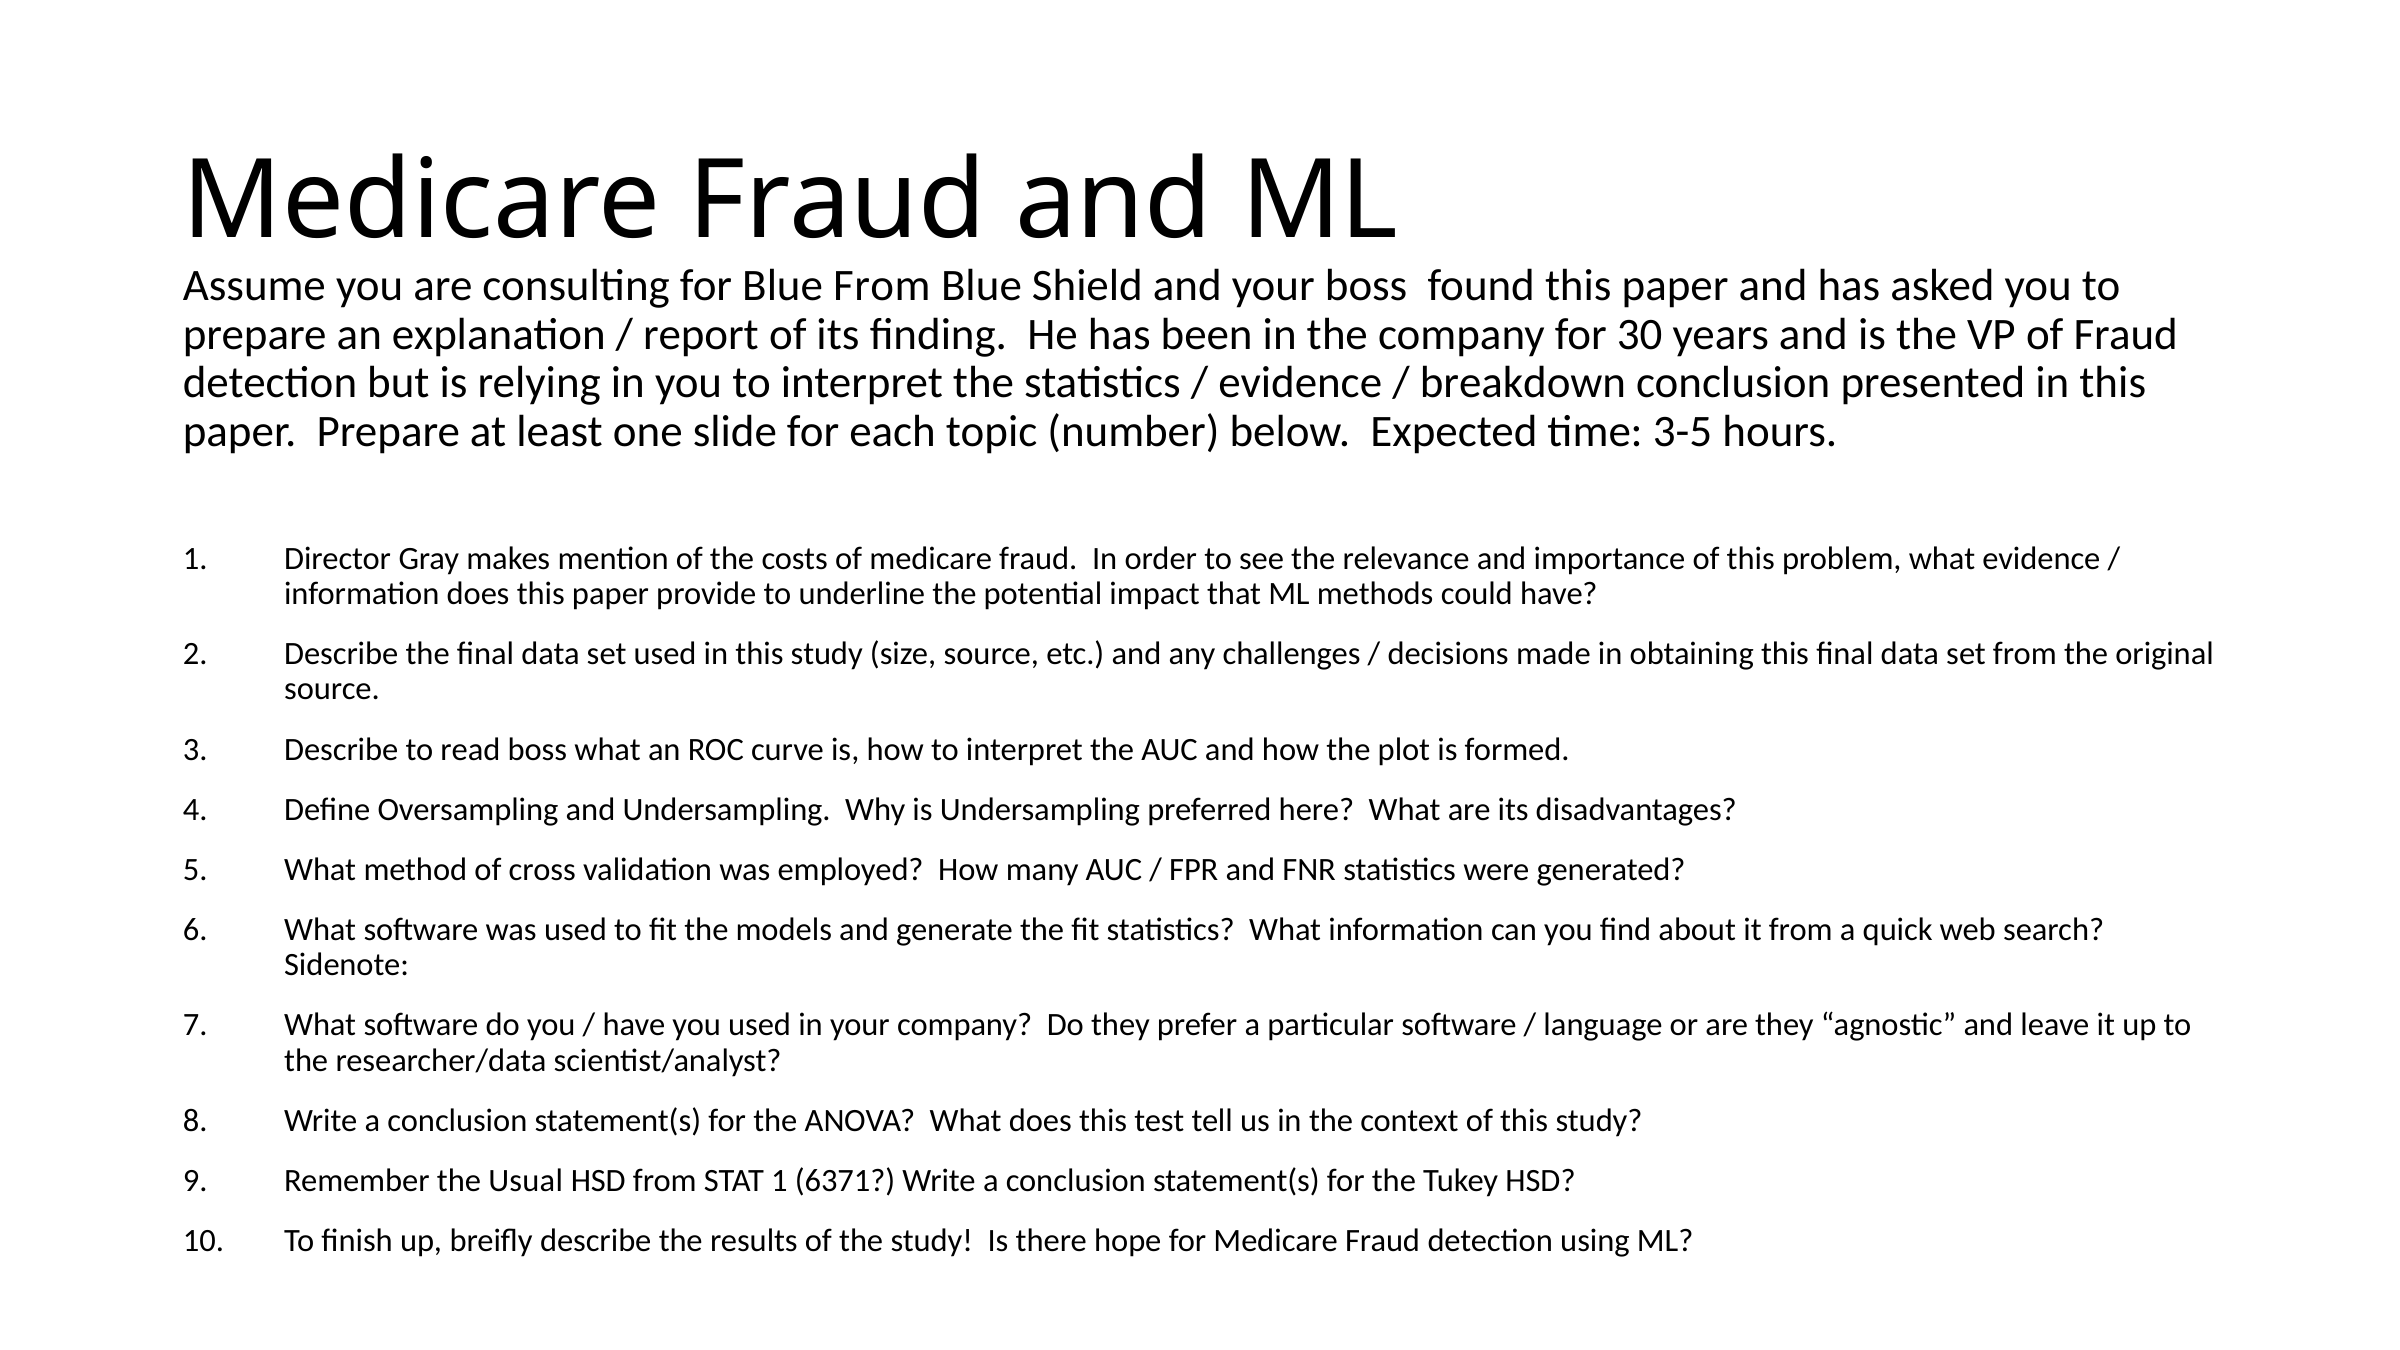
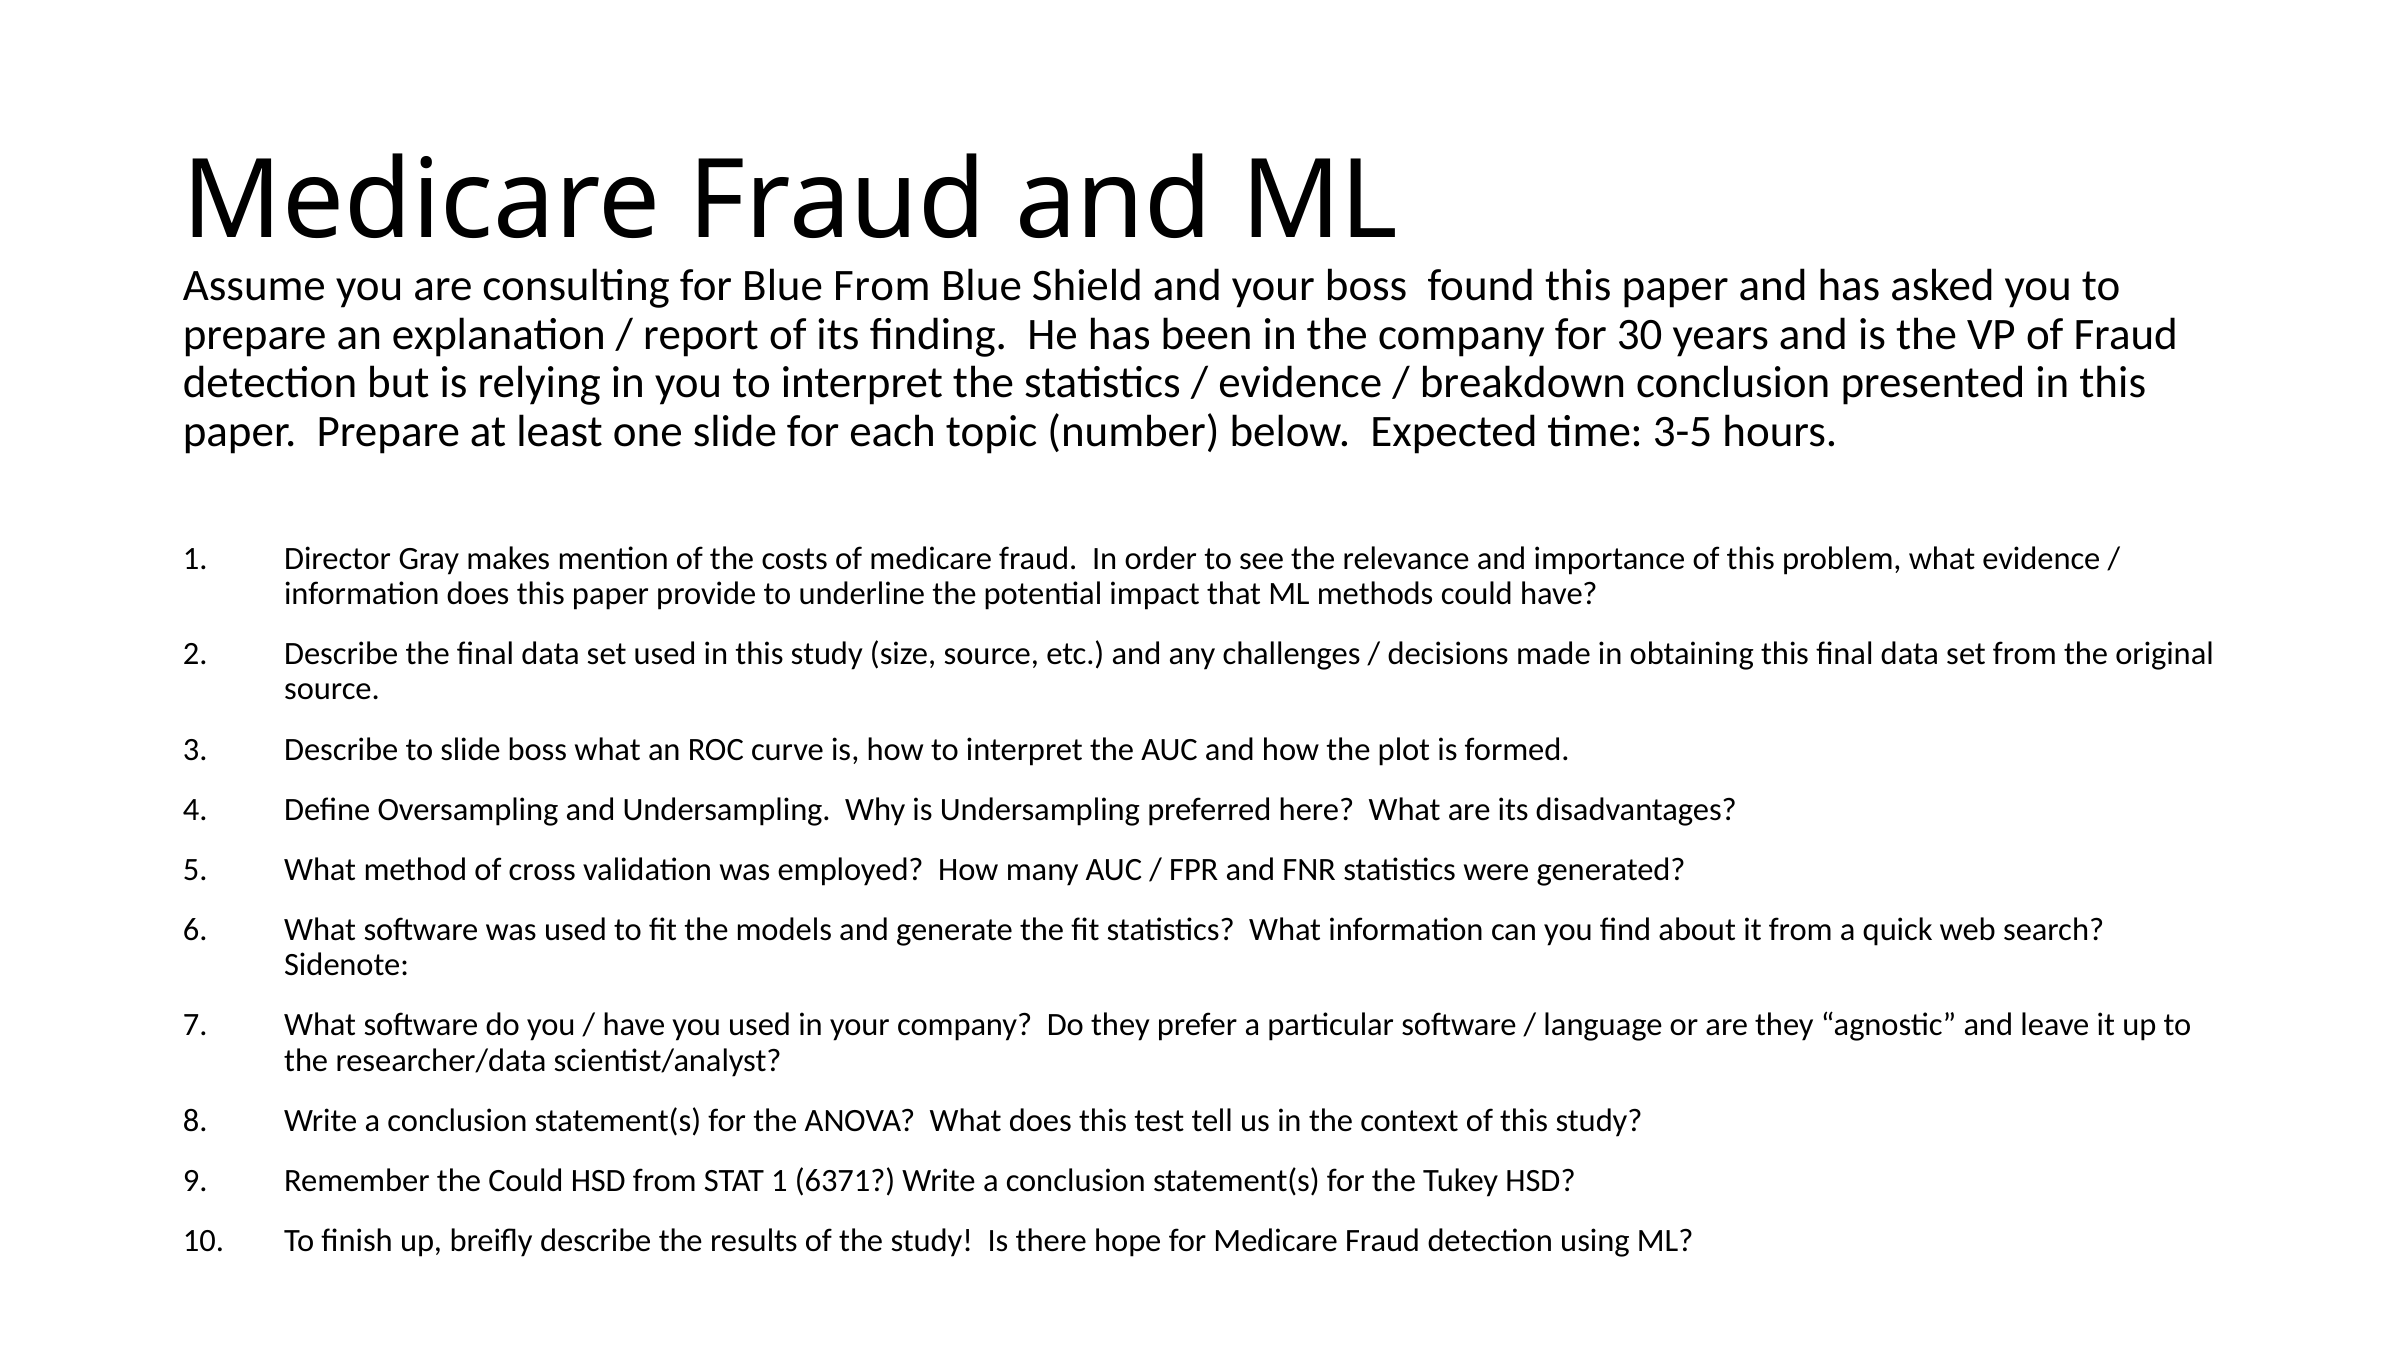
to read: read -> slide
the Usual: Usual -> Could
